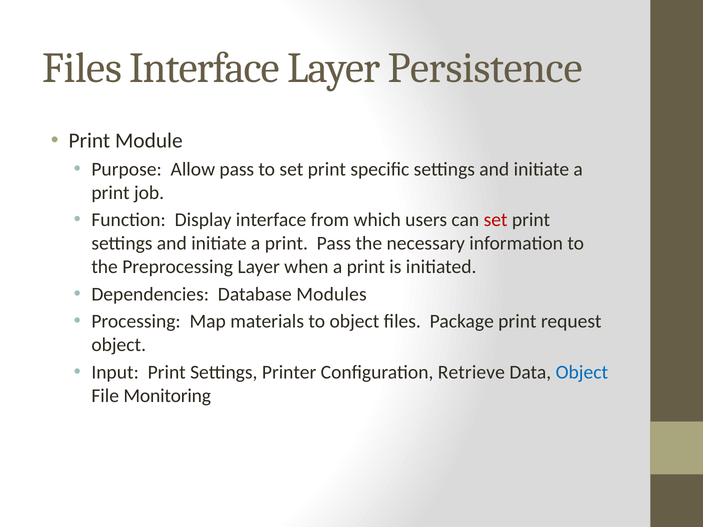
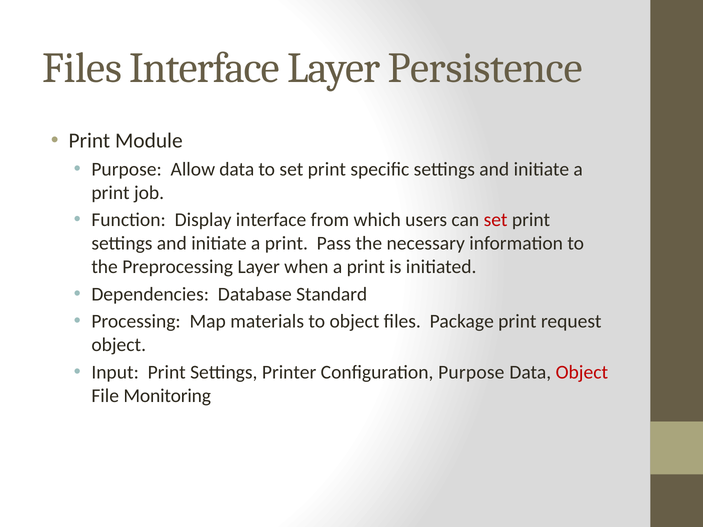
Allow pass: pass -> data
Modules: Modules -> Standard
Configuration Retrieve: Retrieve -> Purpose
Object at (582, 372) colour: blue -> red
